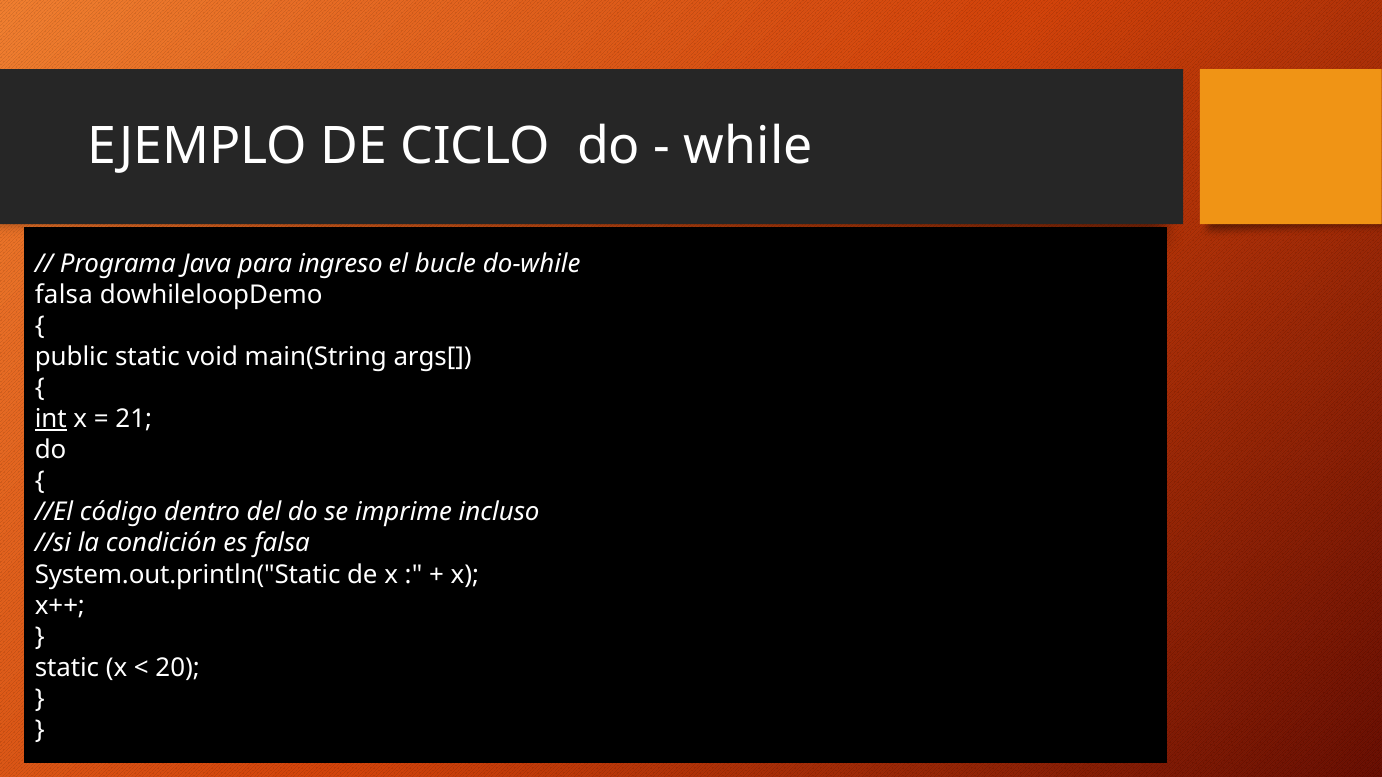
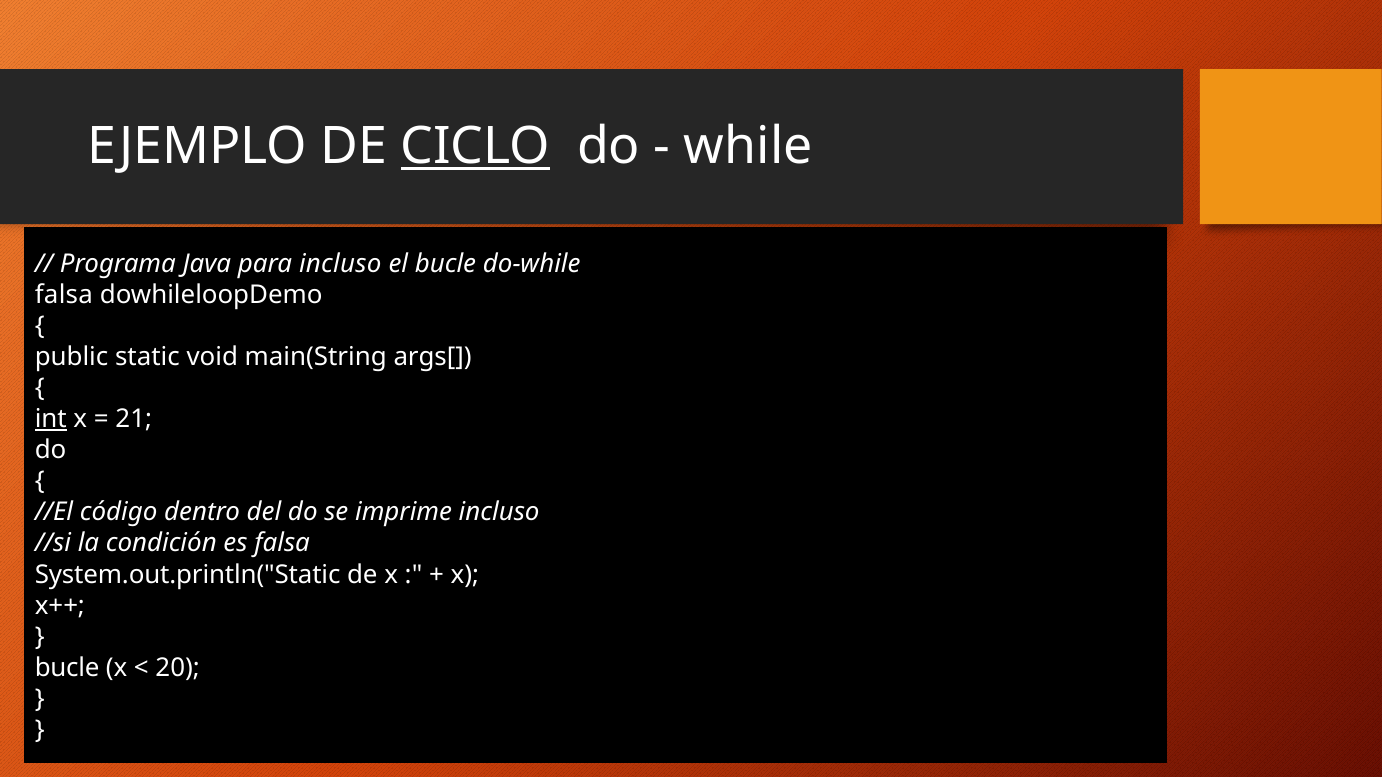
CICLO underline: none -> present
para ingreso: ingreso -> incluso
static at (67, 668): static -> bucle
